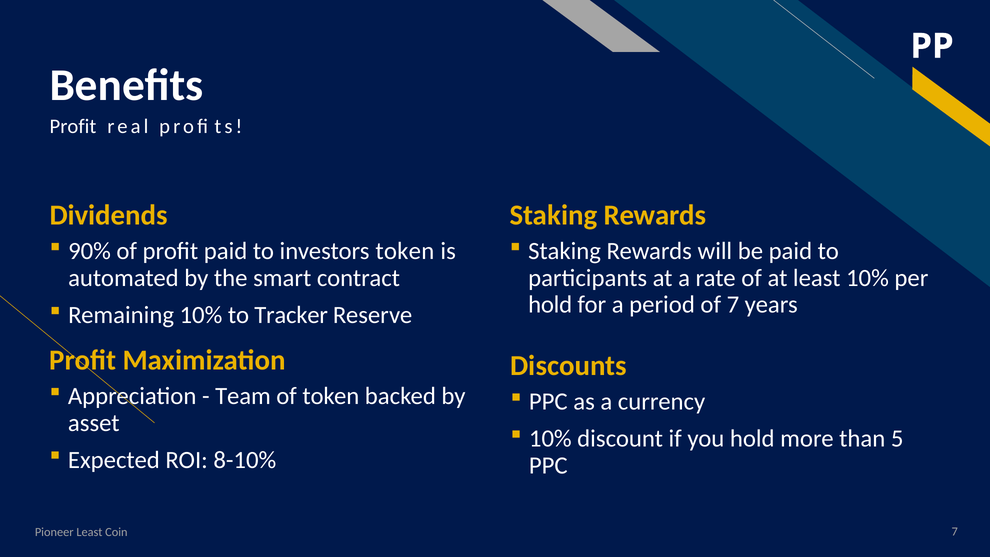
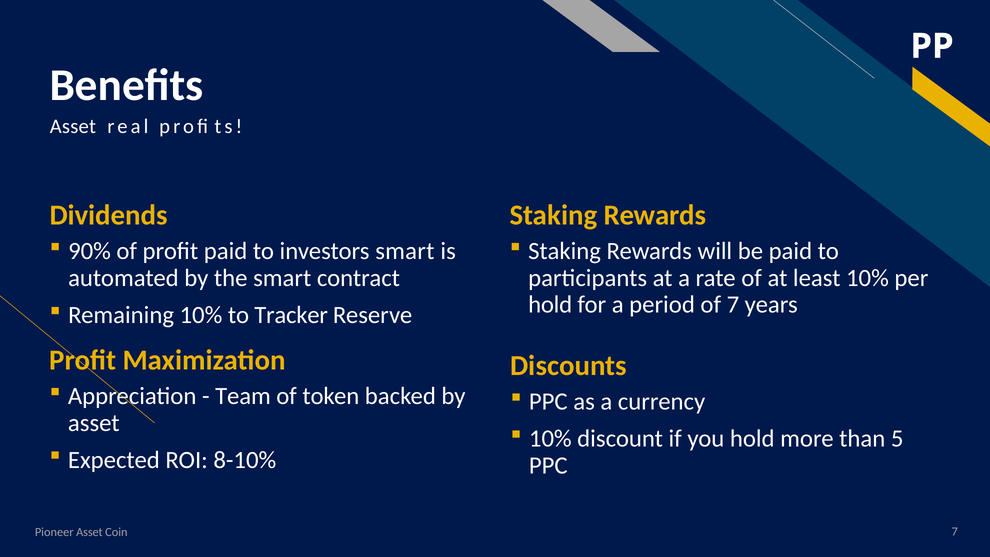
Profit at (73, 126): Profit -> Asset
investors token: token -> smart
Pioneer Least: Least -> Asset
